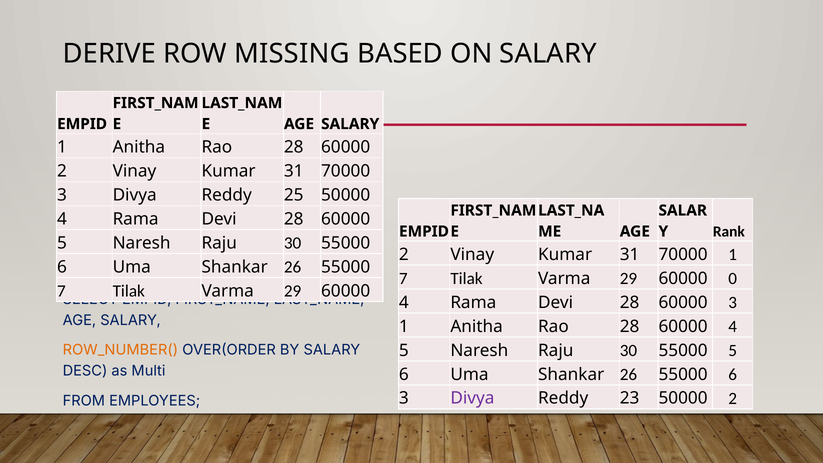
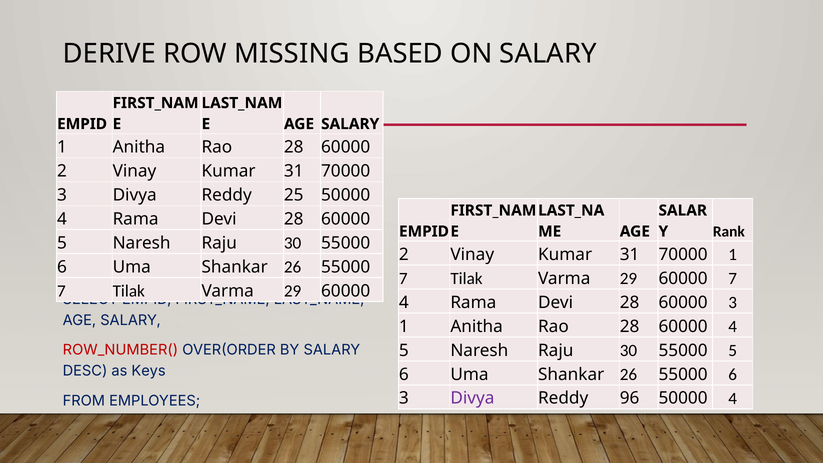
0 at (733, 279): 0 -> 7
ROW_NUMBER( colour: orange -> red
Multi: Multi -> Keys
23: 23 -> 96
2 at (733, 399): 2 -> 4
